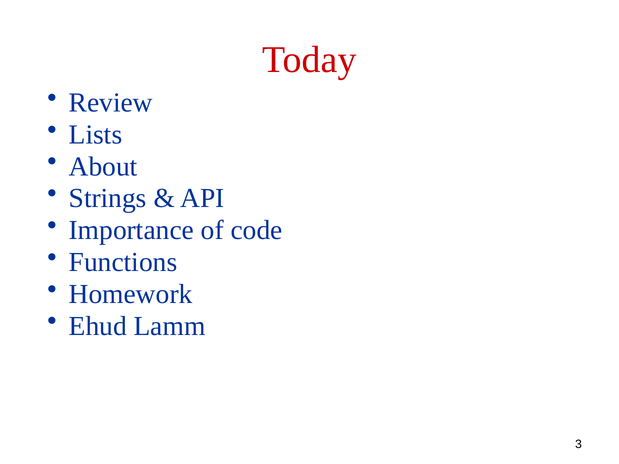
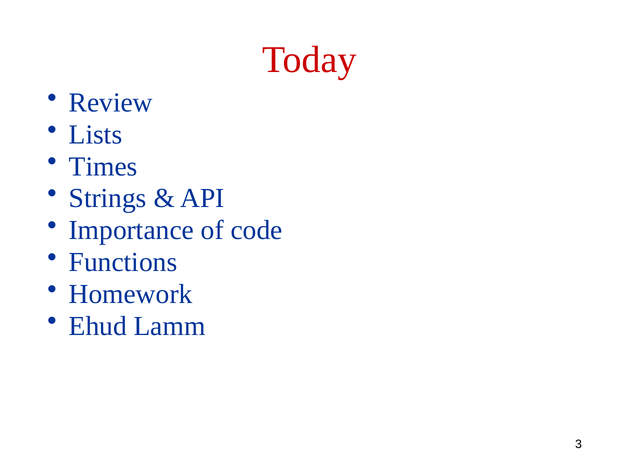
About: About -> Times
